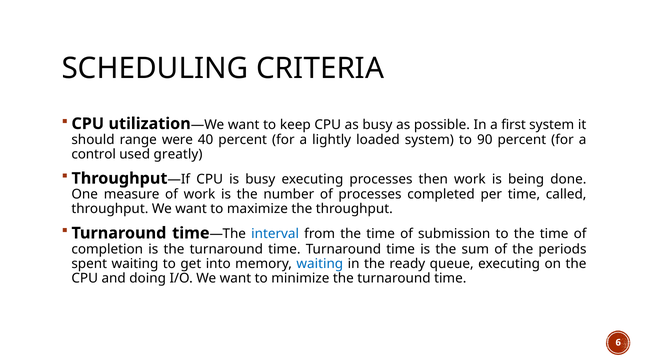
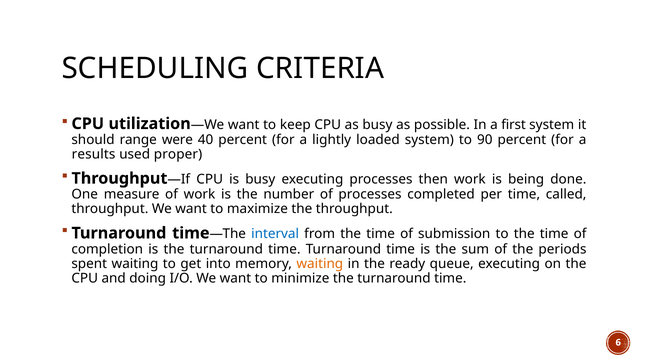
control: control -> results
greatly: greatly -> proper
waiting at (320, 264) colour: blue -> orange
